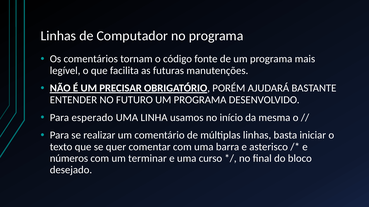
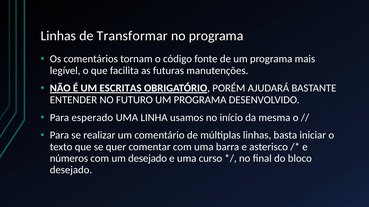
Computador: Computador -> Transformar
PRECISAR: PRECISAR -> ESCRITAS
um terminar: terminar -> desejado
